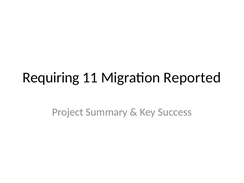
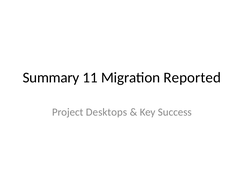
Requiring: Requiring -> Summary
Summary: Summary -> Desktops
